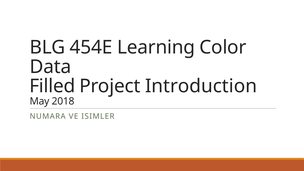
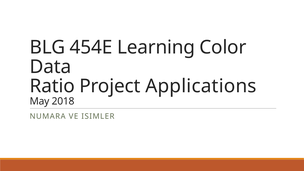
Filled: Filled -> Ratio
Introduction: Introduction -> Applications
